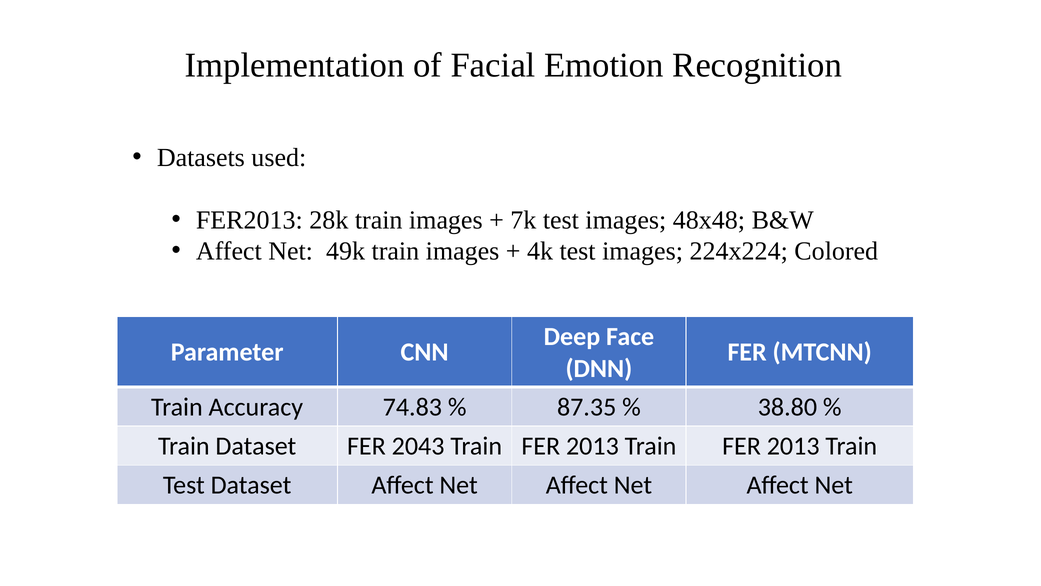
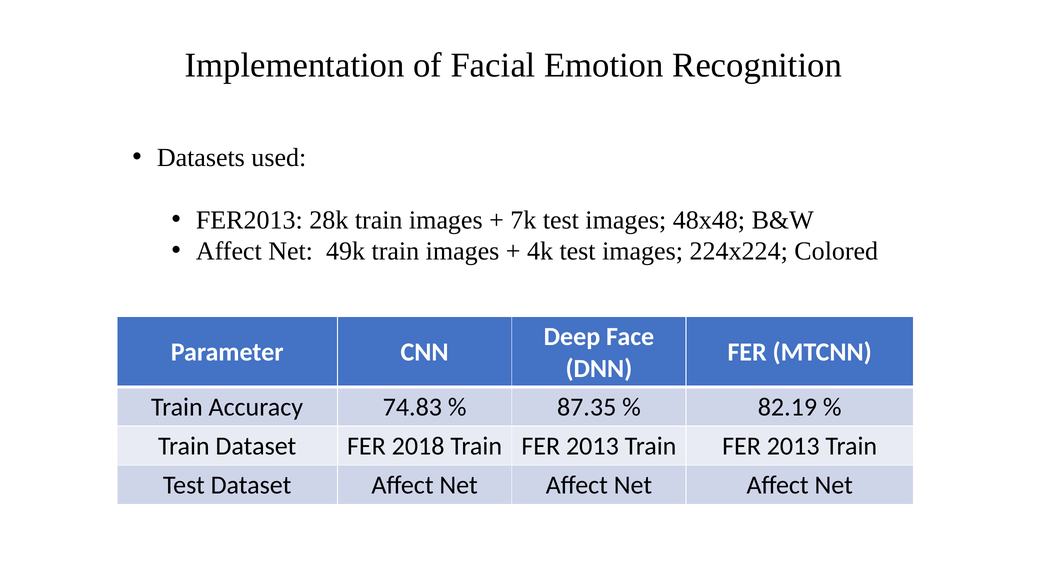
38.80: 38.80 -> 82.19
2043: 2043 -> 2018
